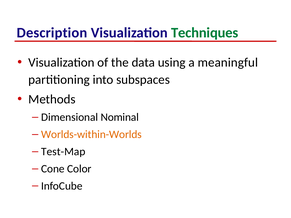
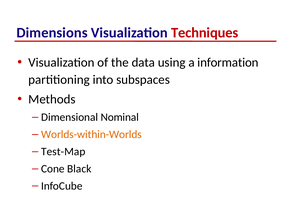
Description: Description -> Dimensions
Techniques colour: green -> red
meaningful: meaningful -> information
Color: Color -> Black
